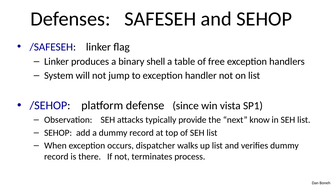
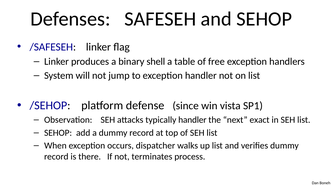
typically provide: provide -> handler
know: know -> exact
